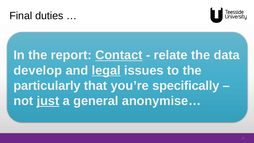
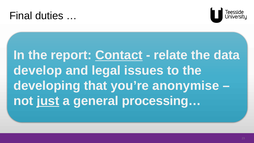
legal underline: present -> none
particularly: particularly -> developing
specifically: specifically -> anonymise
anonymise…: anonymise… -> processing…
